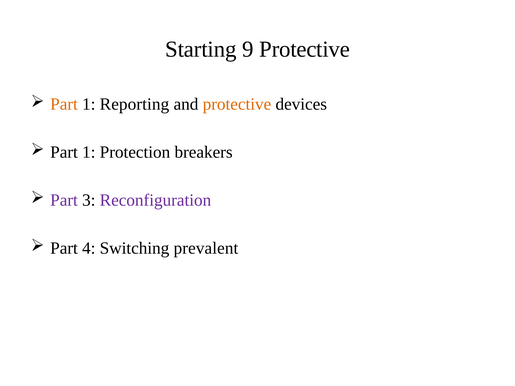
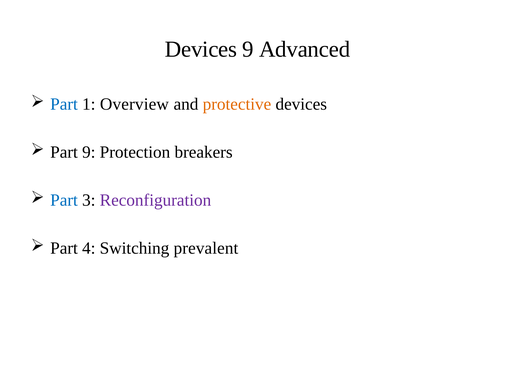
Starting at (201, 49): Starting -> Devices
9 Protective: Protective -> Advanced
Part at (64, 104) colour: orange -> blue
Reporting: Reporting -> Overview
1 at (89, 152): 1 -> 9
Part at (64, 200) colour: purple -> blue
